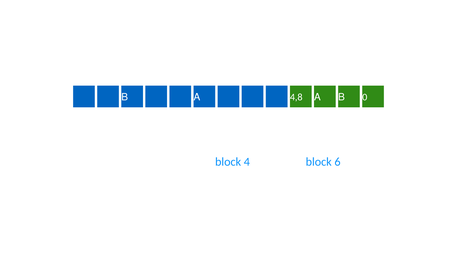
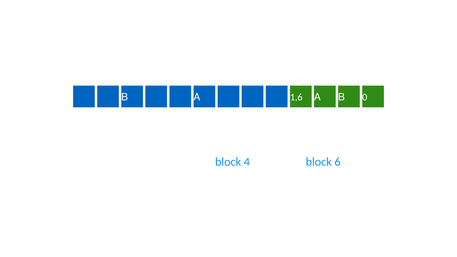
4,8: 4,8 -> 1,6
